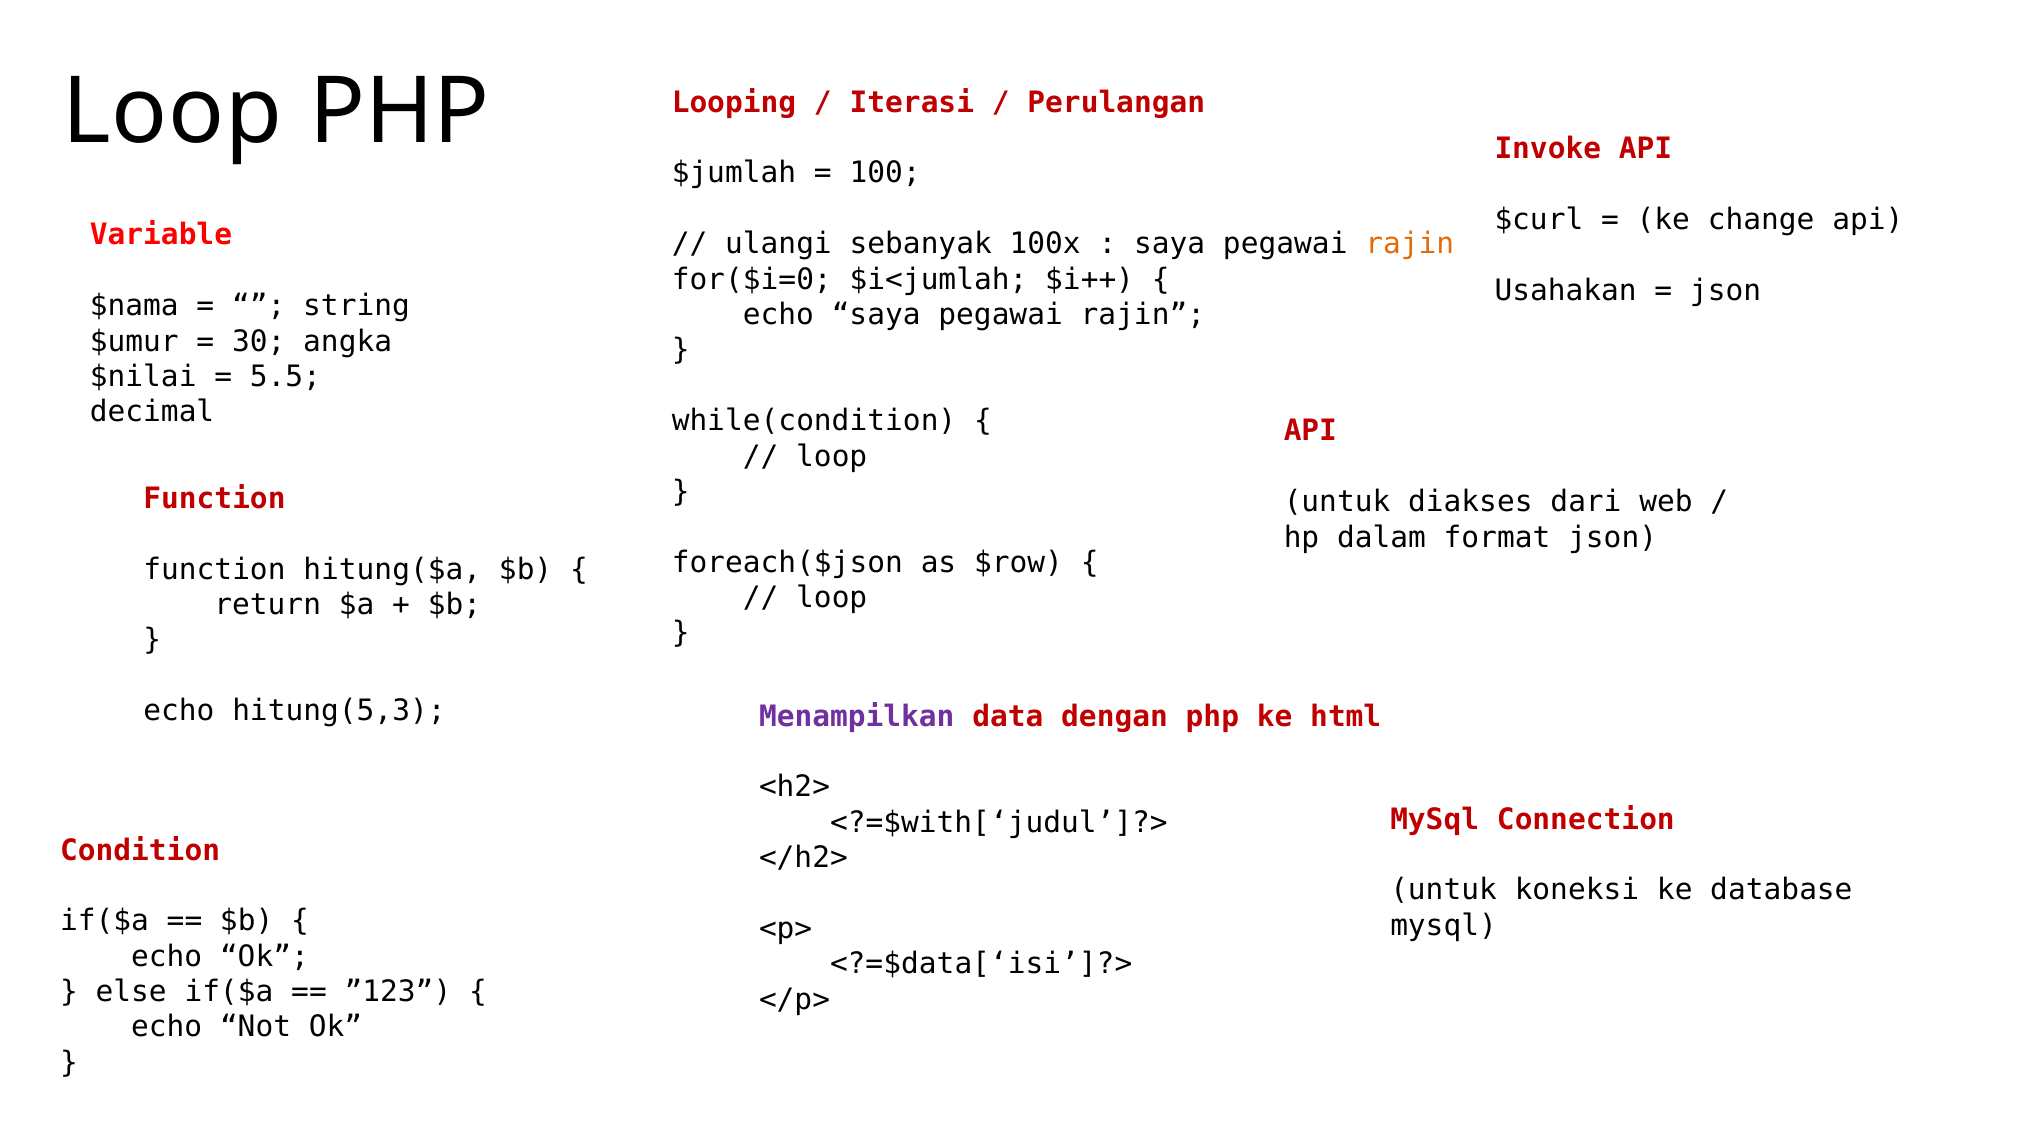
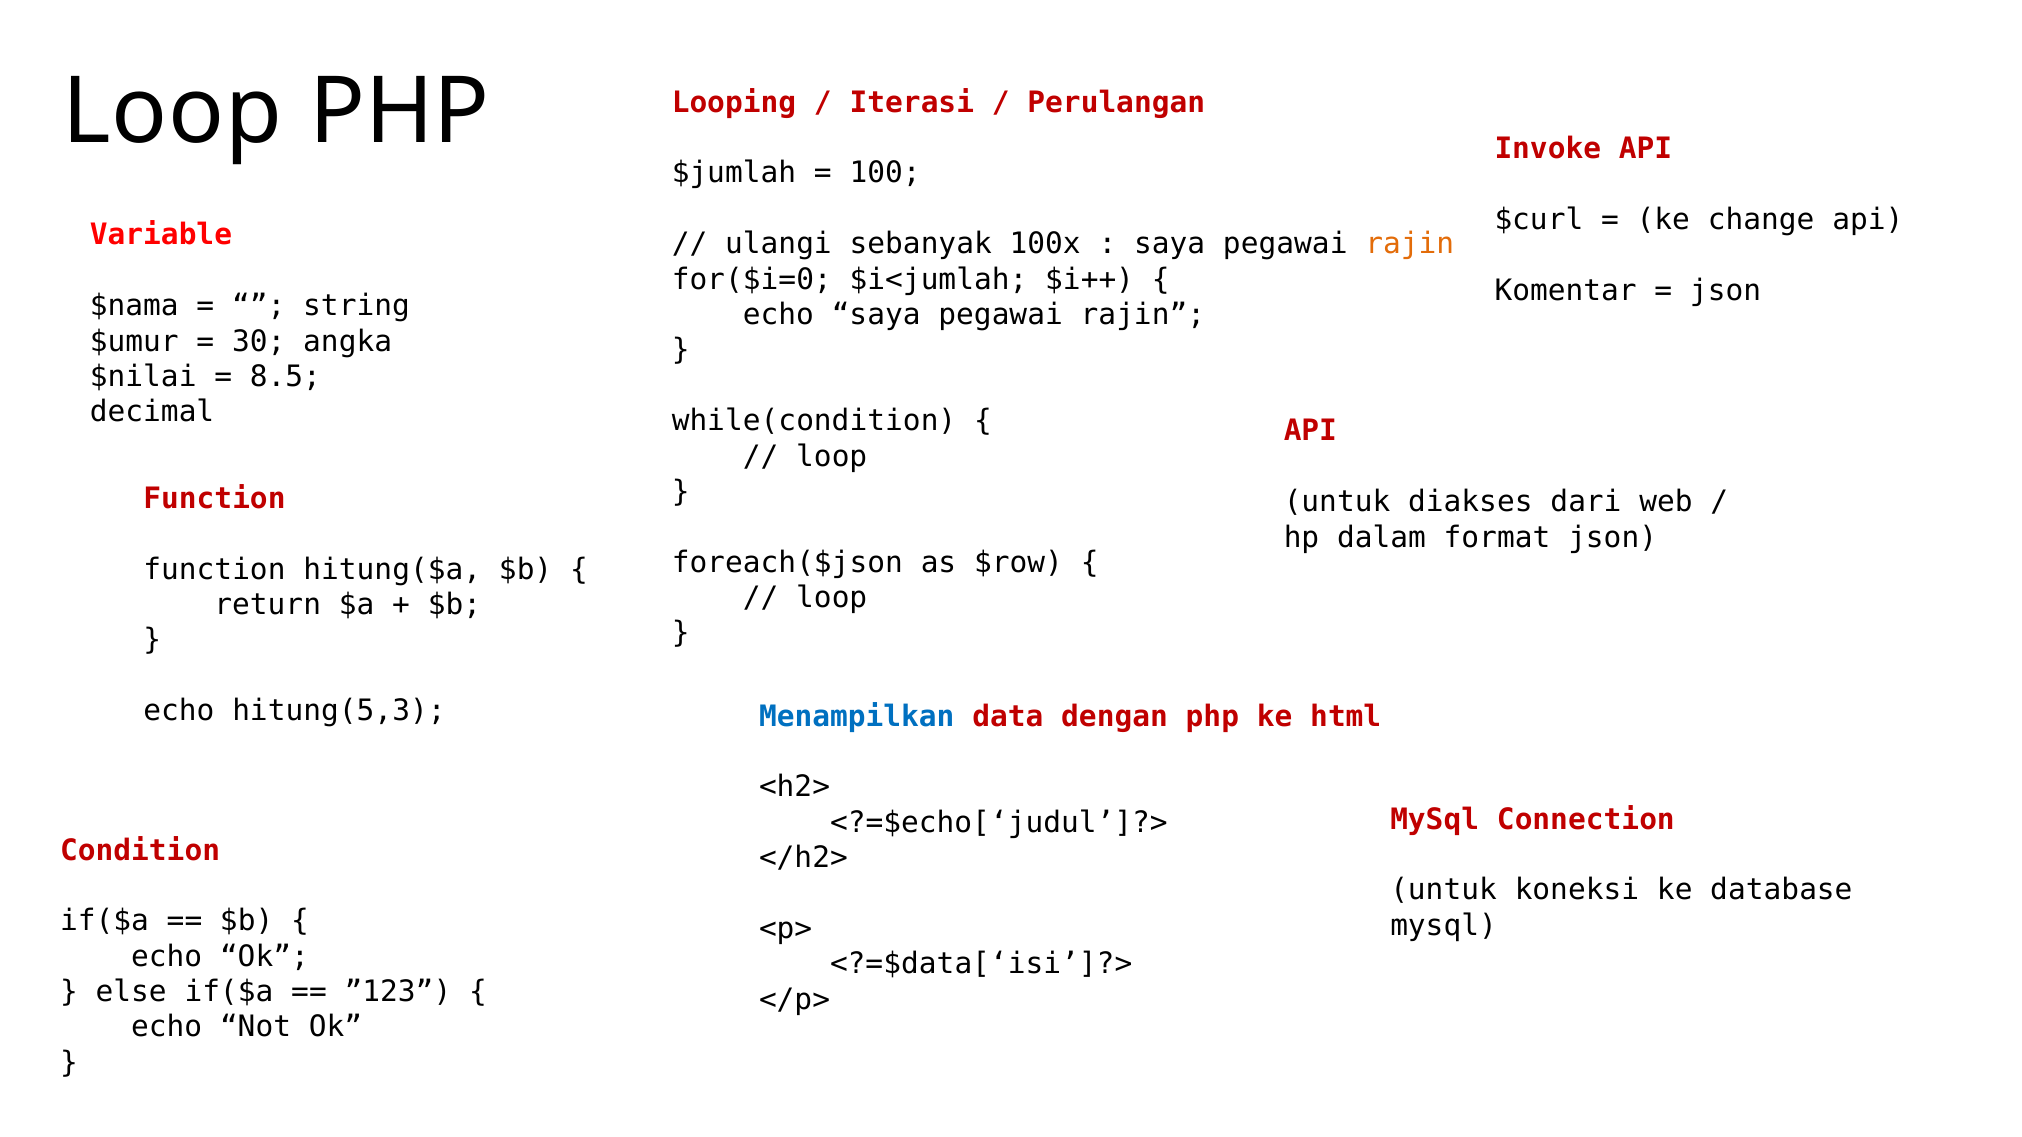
Usahakan: Usahakan -> Komentar
5.5: 5.5 -> 8.5
Menampilkan colour: purple -> blue
<?=$with[‘judul’]?>: <?=$with[‘judul’]?> -> <?=$echo[‘judul’]?>
